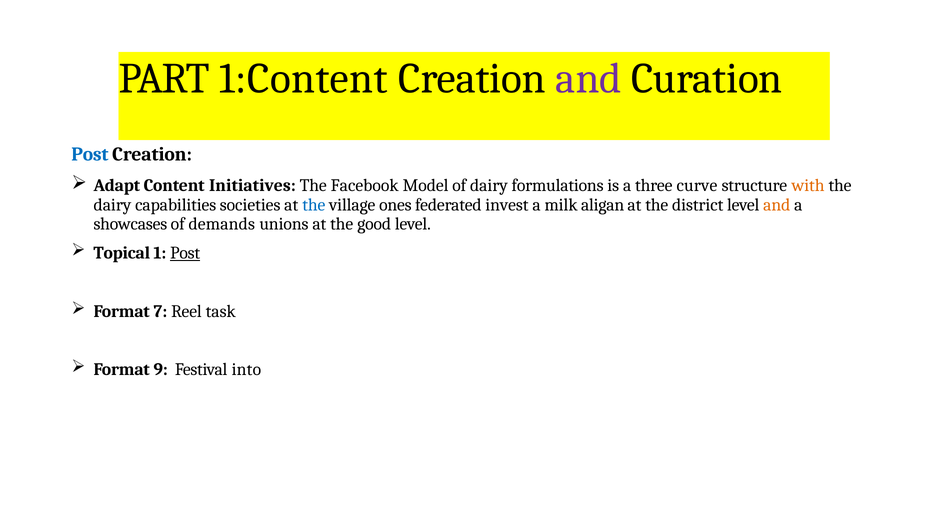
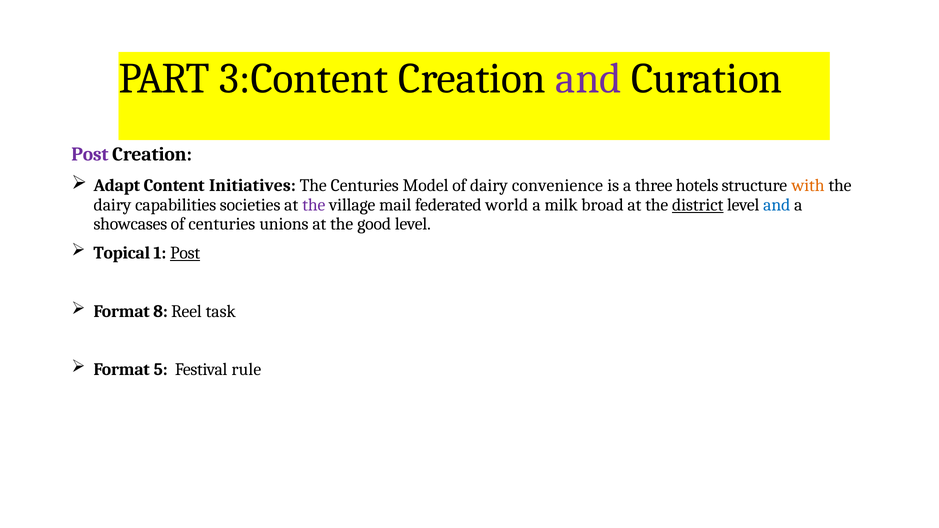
1:Content: 1:Content -> 3:Content
Post at (90, 154) colour: blue -> purple
The Facebook: Facebook -> Centuries
formulations: formulations -> convenience
curve: curve -> hotels
the at (314, 205) colour: blue -> purple
ones: ones -> mail
invest: invest -> world
aligan: aligan -> broad
district underline: none -> present
and at (777, 205) colour: orange -> blue
of demands: demands -> centuries
7: 7 -> 8
9: 9 -> 5
into: into -> rule
